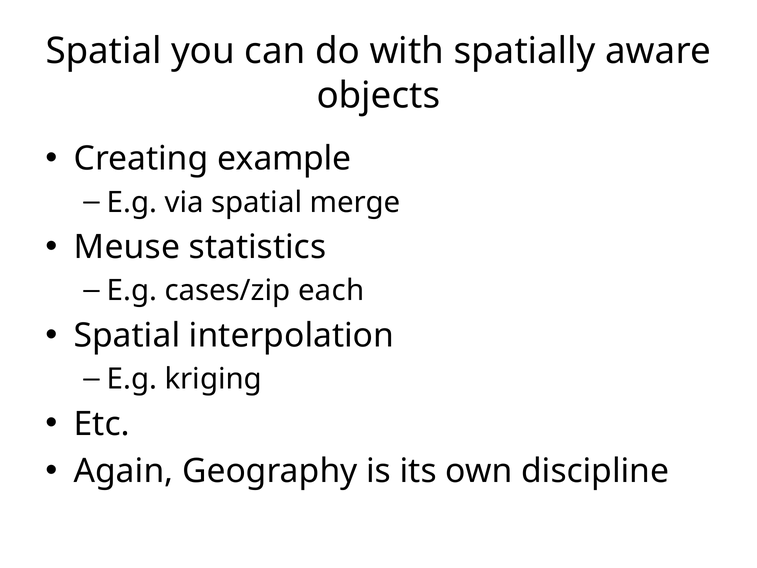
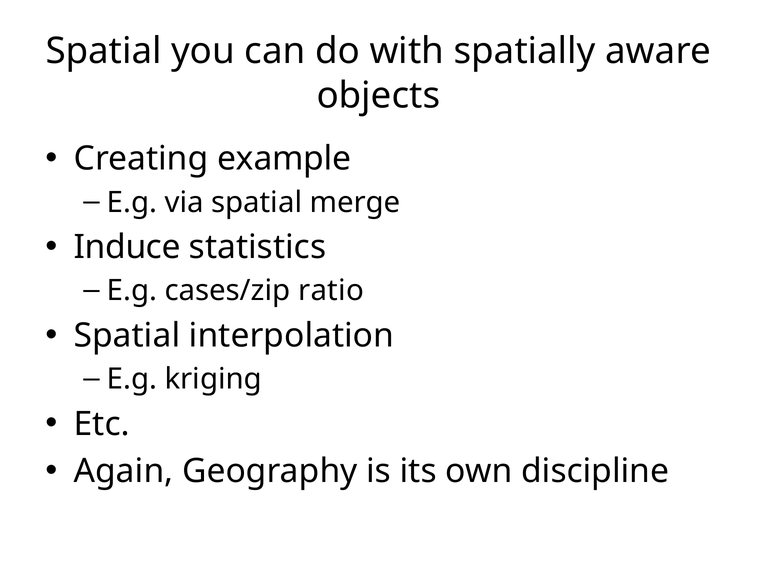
Meuse: Meuse -> Induce
each: each -> ratio
